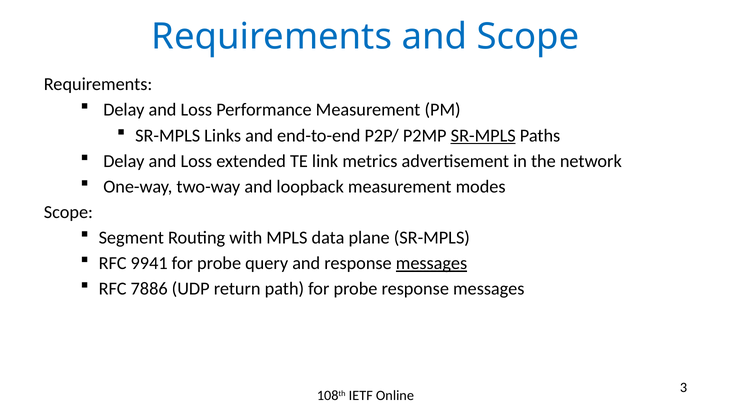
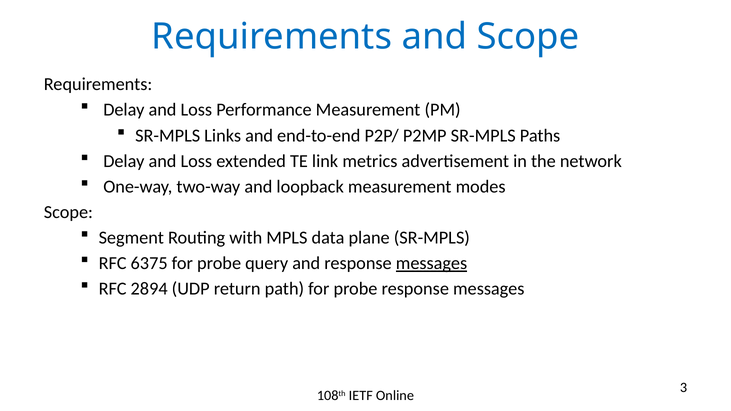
SR-MPLS at (483, 136) underline: present -> none
9941: 9941 -> 6375
7886: 7886 -> 2894
